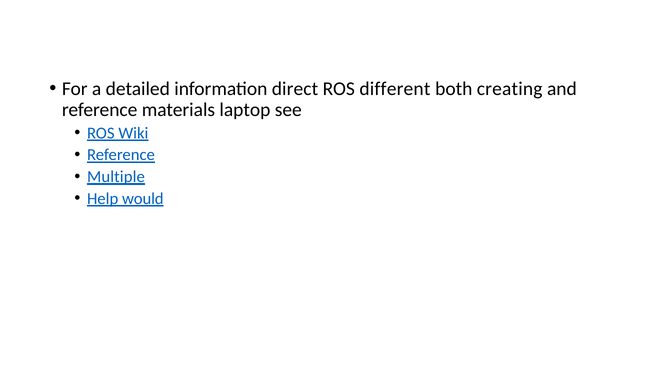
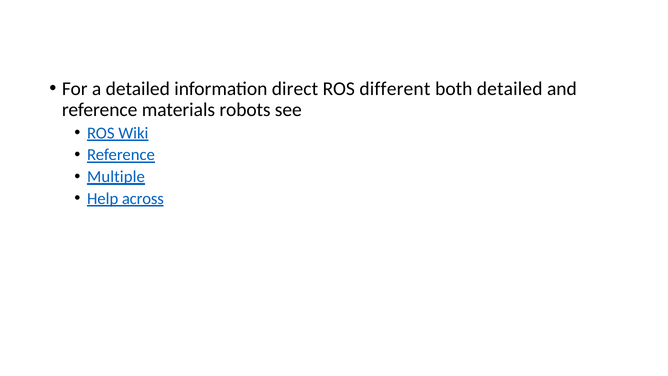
both creating: creating -> detailed
laptop: laptop -> robots
would: would -> across
